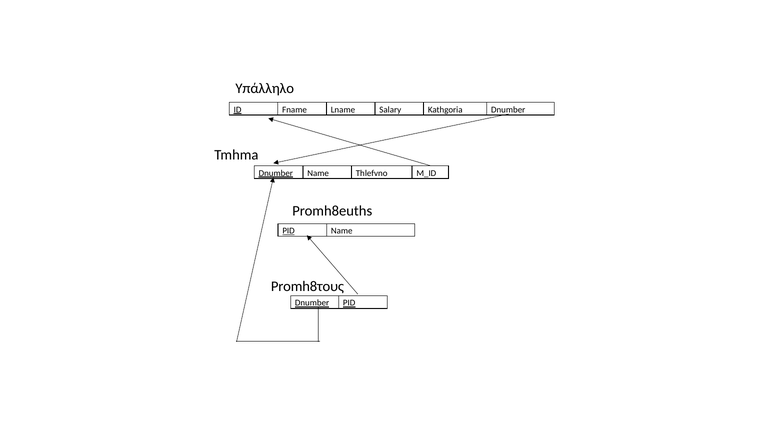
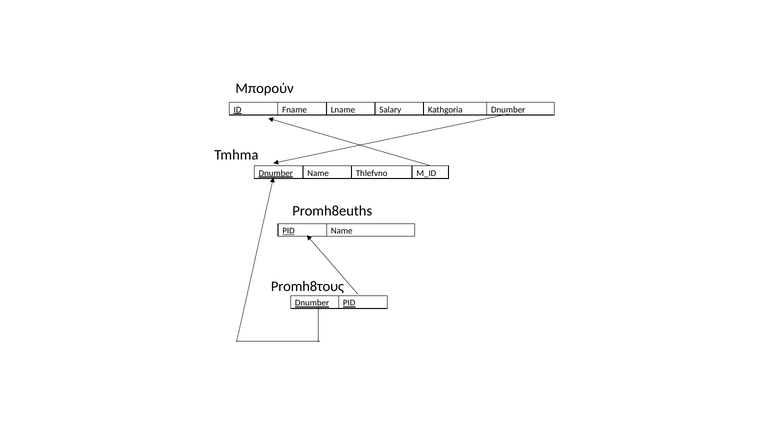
Υπάλληλο: Υπάλληλο -> Μπορούν
